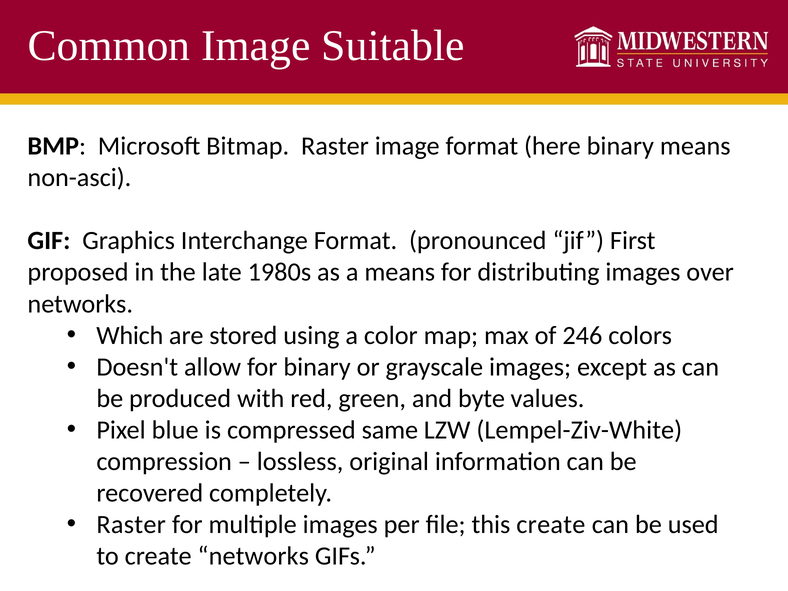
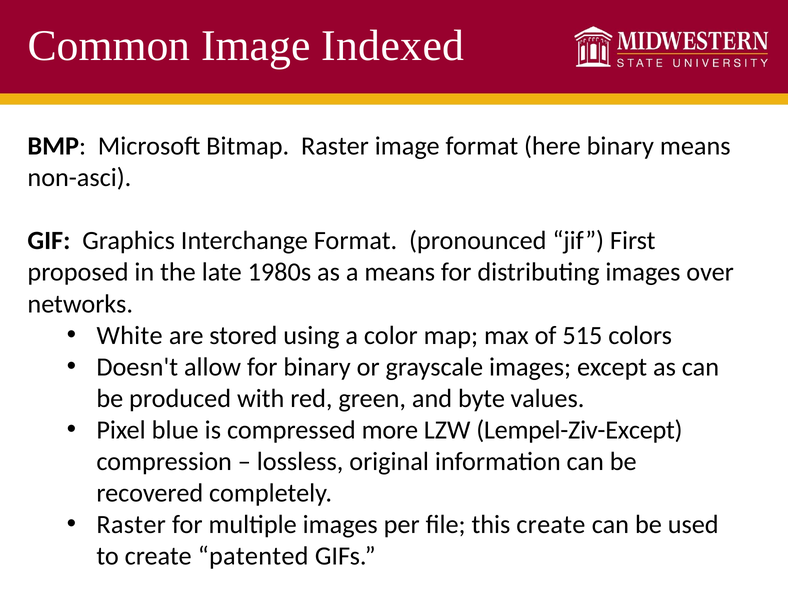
Suitable: Suitable -> Indexed
Which: Which -> White
246: 246 -> 515
same: same -> more
Lempel-Ziv-White: Lempel-Ziv-White -> Lempel-Ziv-Except
create networks: networks -> patented
